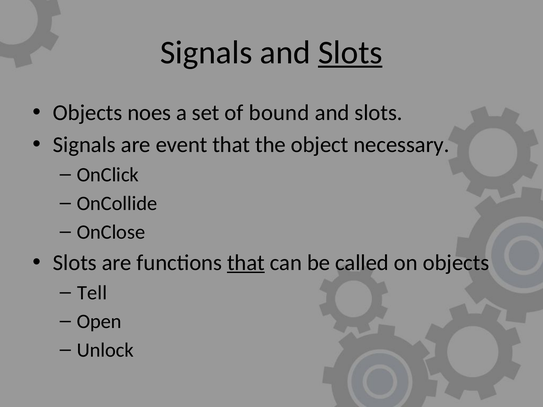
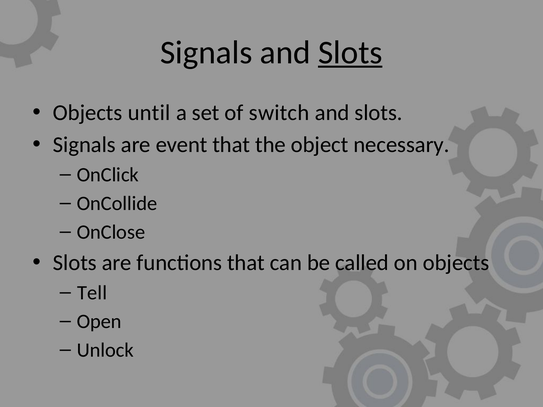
noes: noes -> until
bound: bound -> switch
that at (246, 263) underline: present -> none
